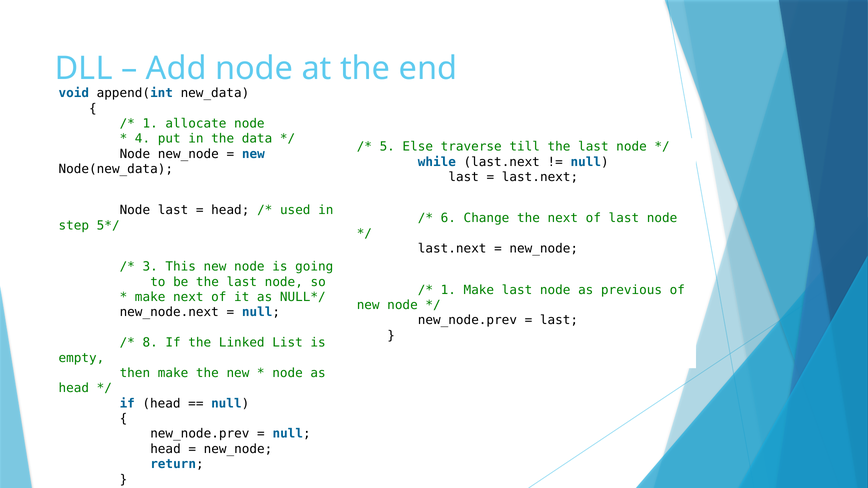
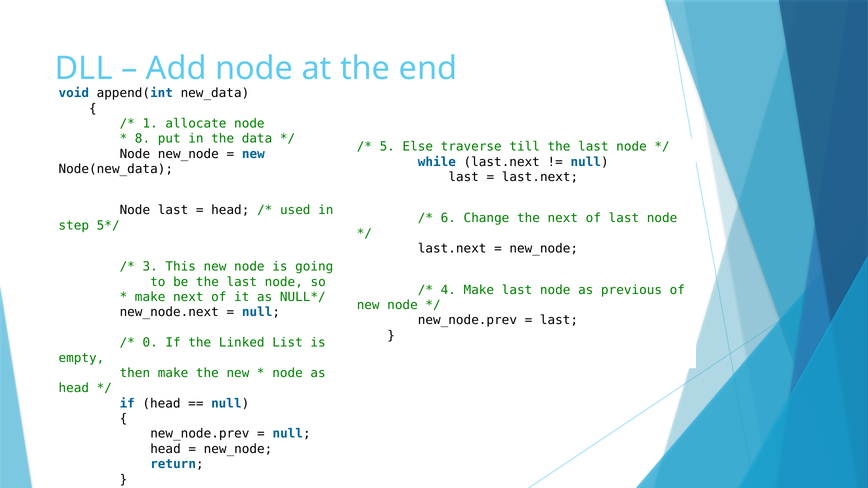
4: 4 -> 8
1 at (448, 290): 1 -> 4
8: 8 -> 0
